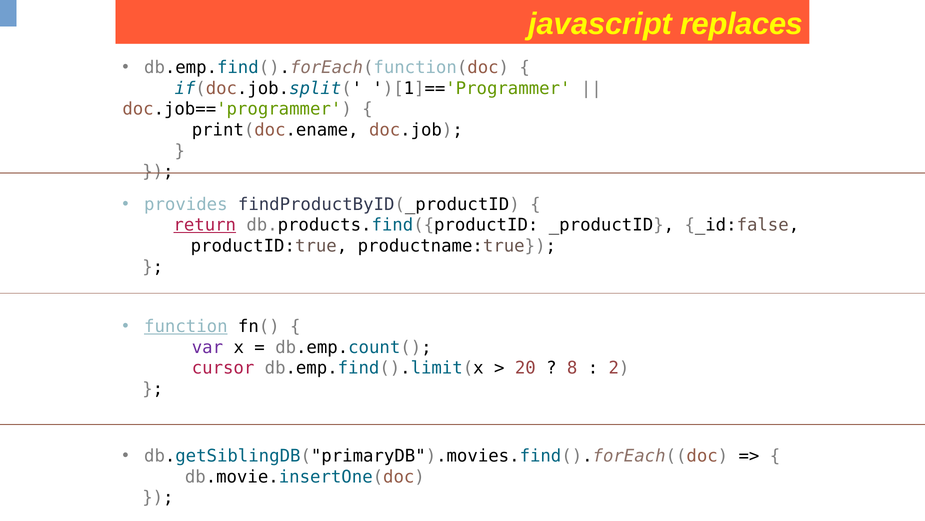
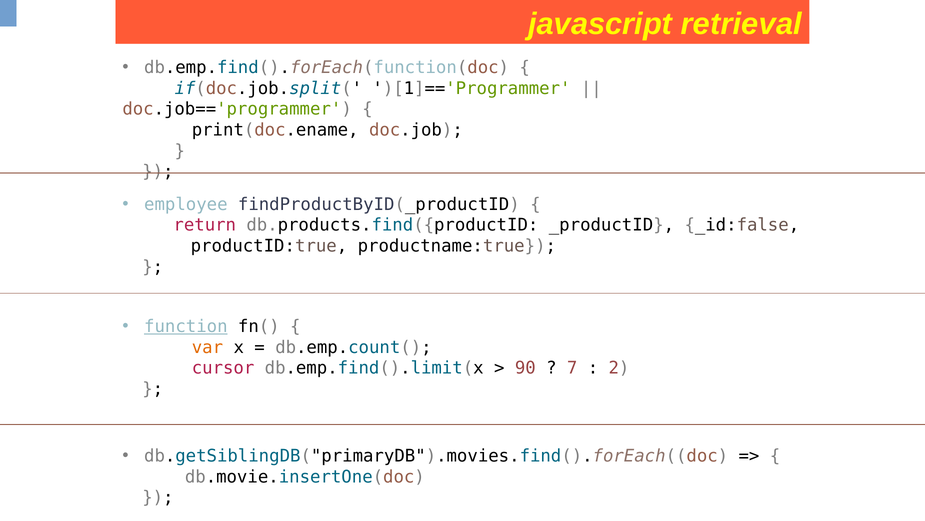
replaces: replaces -> retrieval
provides: provides -> employee
return underline: present -> none
var colour: purple -> orange
20: 20 -> 90
8: 8 -> 7
